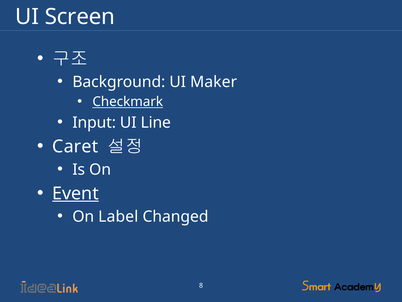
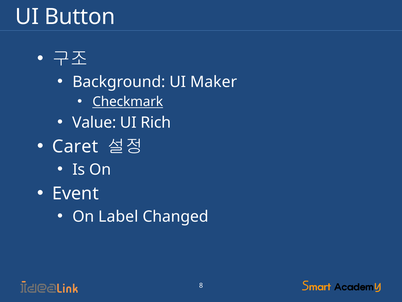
Screen: Screen -> Button
Input: Input -> Value
Line: Line -> Rich
Event underline: present -> none
